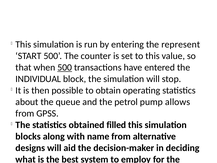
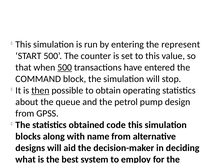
INDIVIDUAL: INDIVIDUAL -> COMMAND
then underline: none -> present
allows: allows -> design
filled: filled -> code
